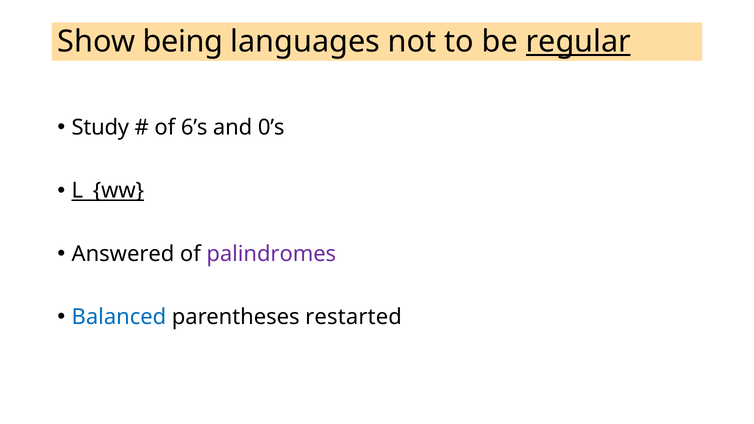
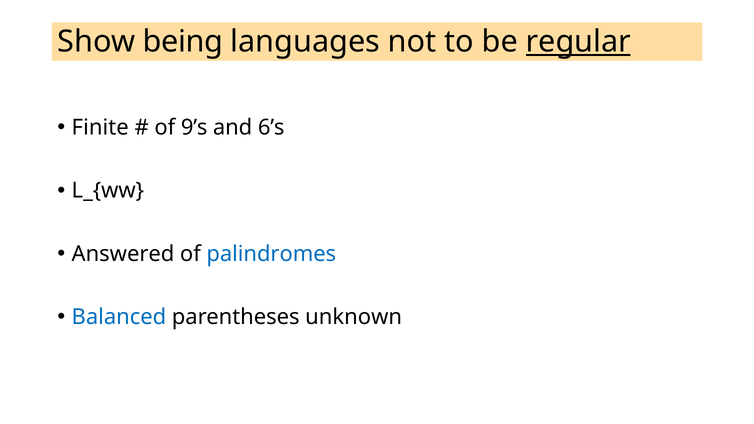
Study: Study -> Finite
6’s: 6’s -> 9’s
0’s: 0’s -> 6’s
L_{ww underline: present -> none
palindromes colour: purple -> blue
restarted: restarted -> unknown
